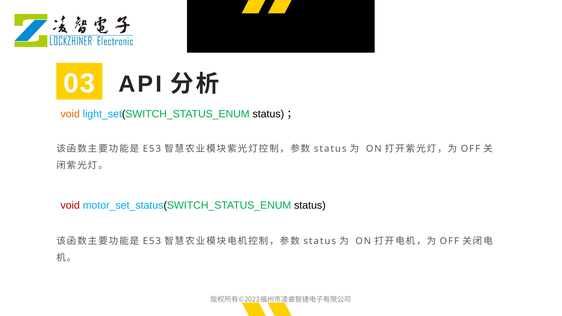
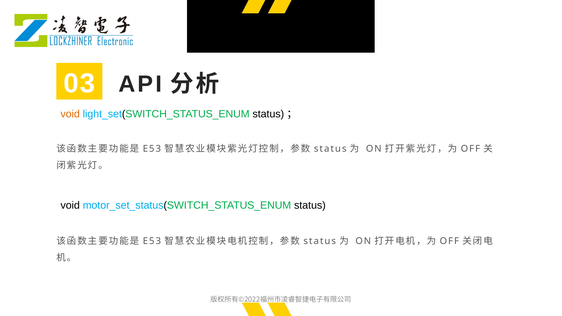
void at (70, 206) colour: red -> black
